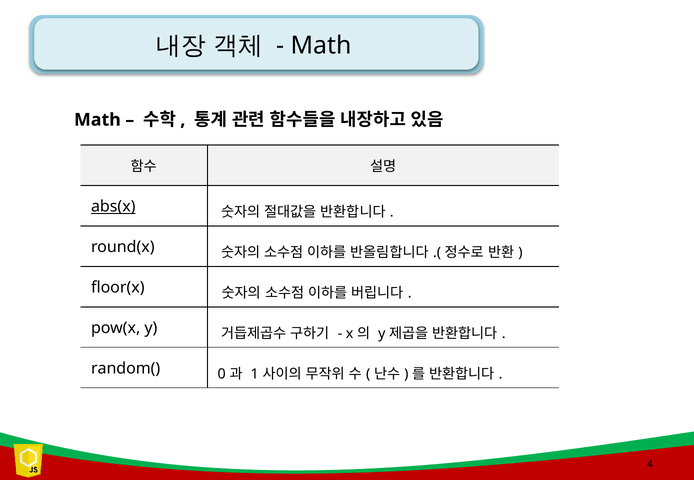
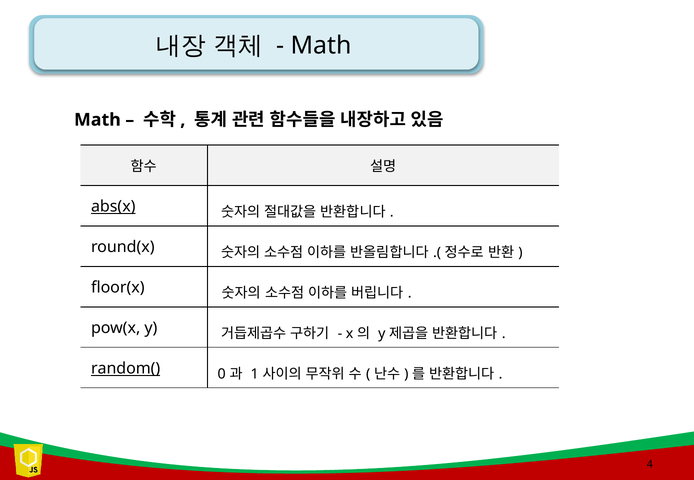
random( underline: none -> present
